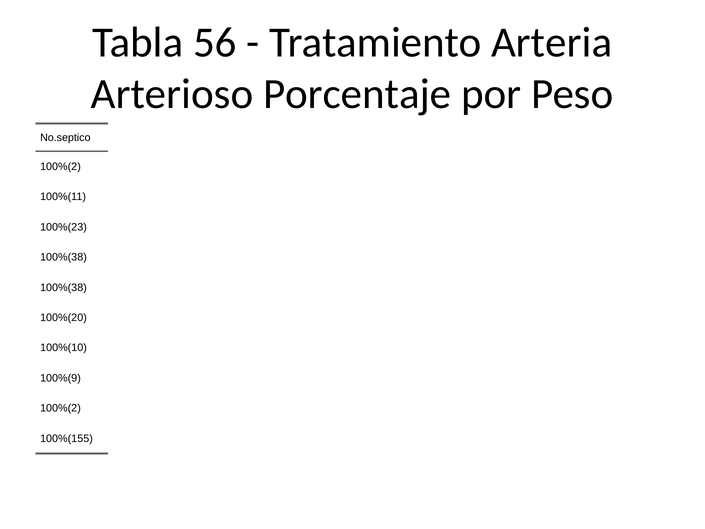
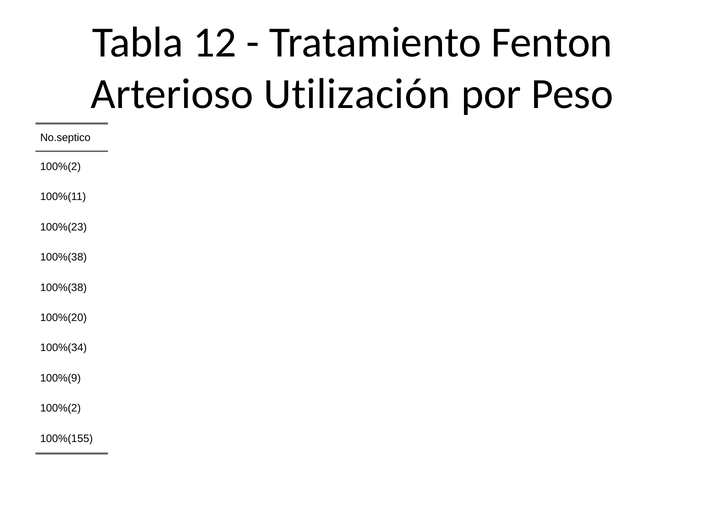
56: 56 -> 12
Arteria: Arteria -> Fenton
Porcentaje: Porcentaje -> Utilización
100%(10: 100%(10 -> 100%(34
